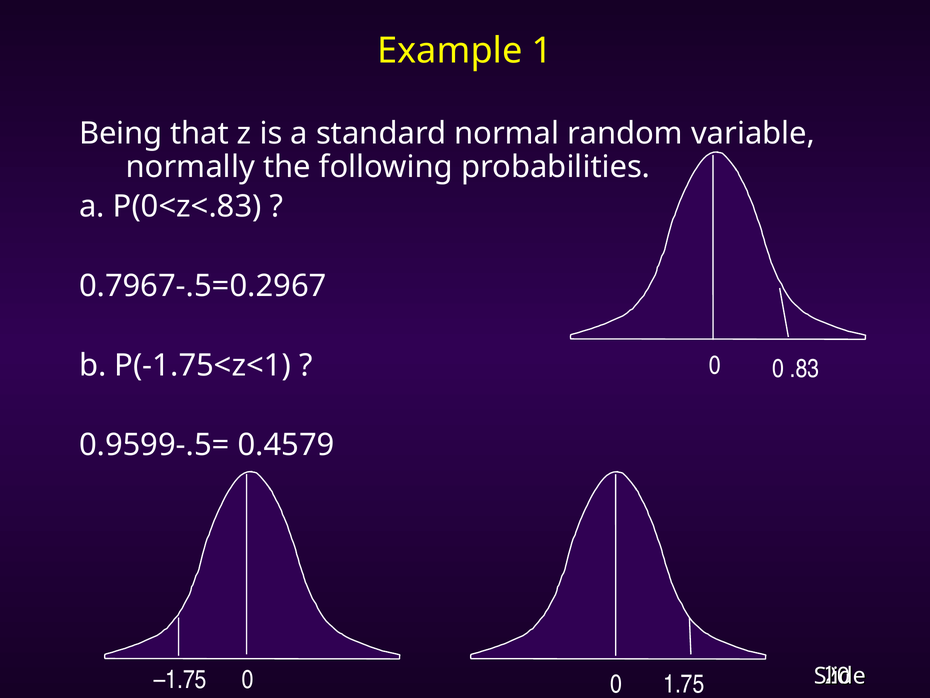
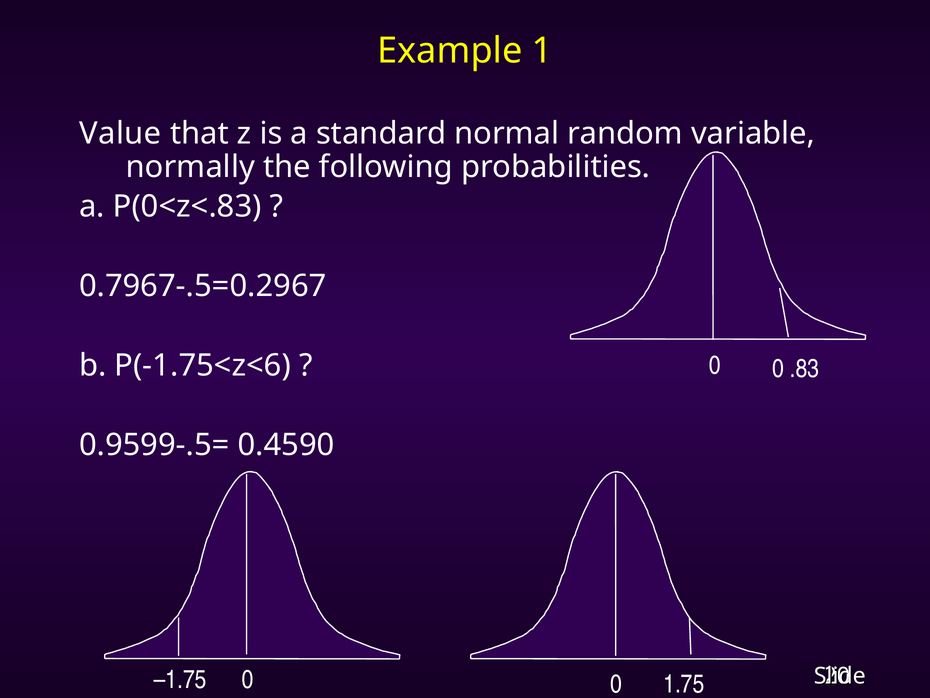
Being: Being -> Value
P(-1.75<z<1: P(-1.75<z<1 -> P(-1.75<z<6
0.4579: 0.4579 -> 0.4590
